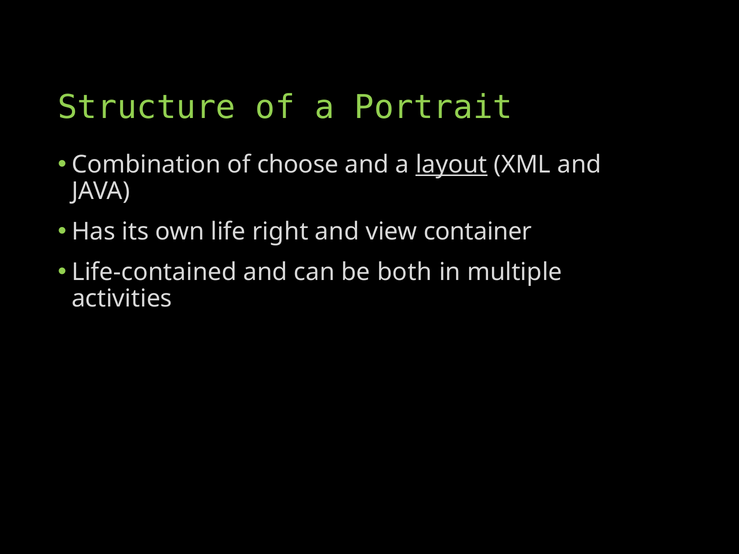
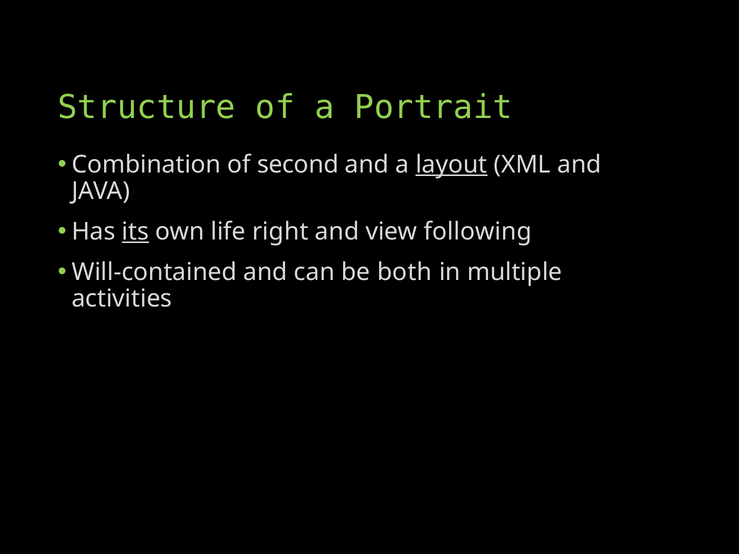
choose: choose -> second
its underline: none -> present
container: container -> following
Life-contained: Life-contained -> Will-contained
